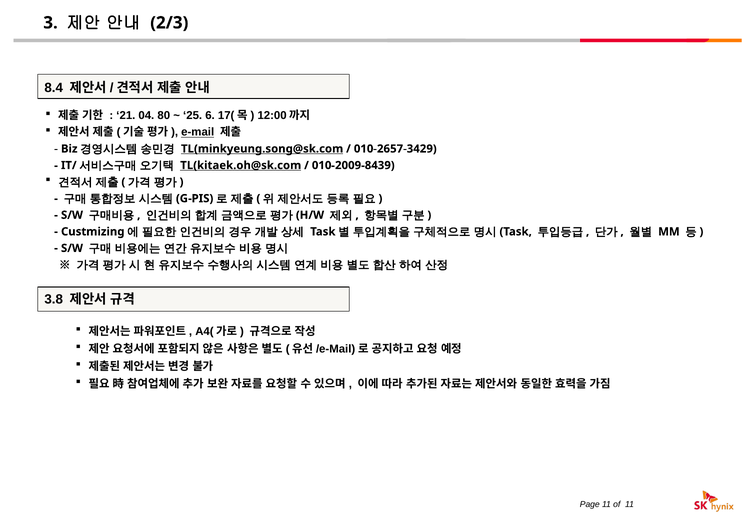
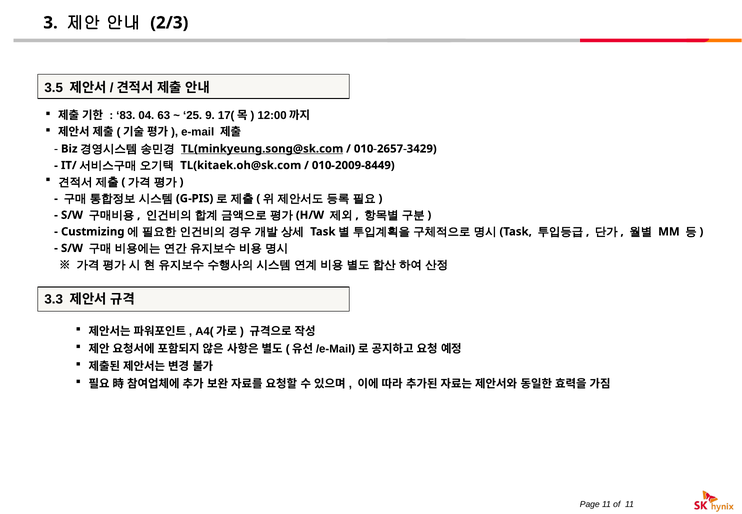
8.4: 8.4 -> 3.5
21: 21 -> 83
80: 80 -> 63
6: 6 -> 9
e-mail underline: present -> none
TL(kitaek.oh@sk.com underline: present -> none
010-2009-8439: 010-2009-8439 -> 010-2009-8449
3.8: 3.8 -> 3.3
